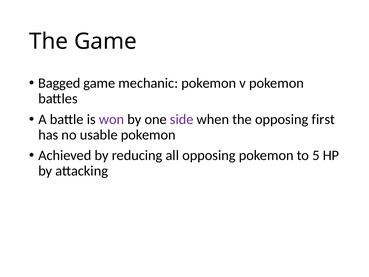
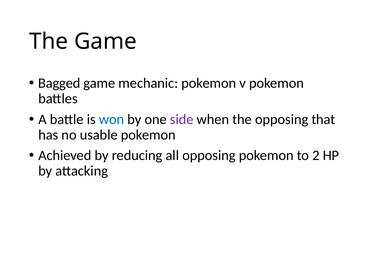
won colour: purple -> blue
first: first -> that
5: 5 -> 2
